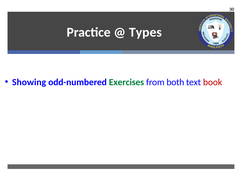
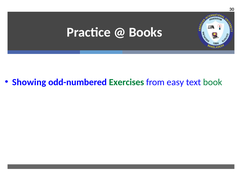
Types: Types -> Books
both: both -> easy
book colour: red -> green
